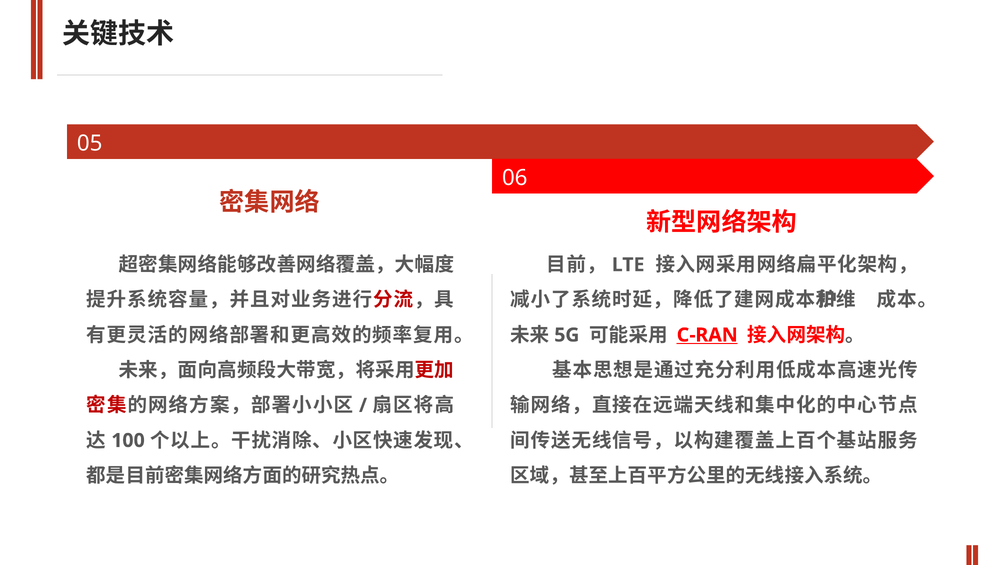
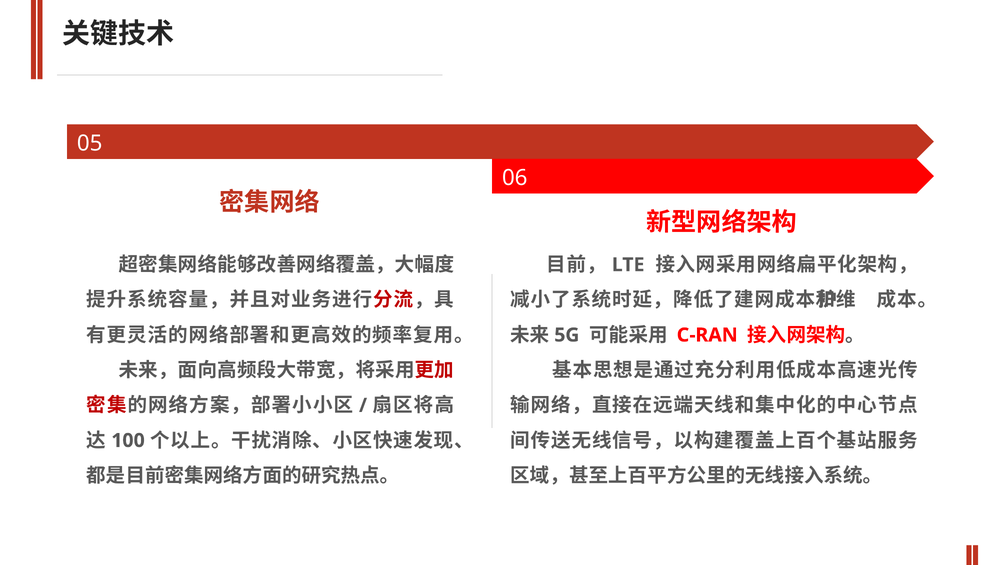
C-RAN underline: present -> none
